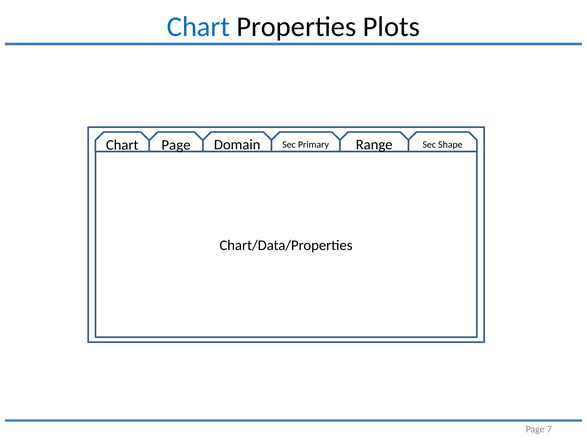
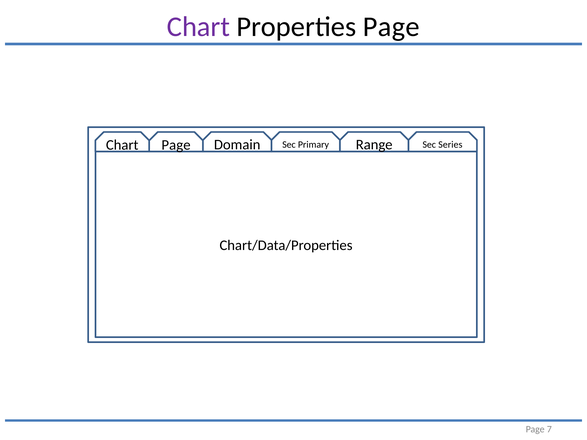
Chart at (198, 27) colour: blue -> purple
Properties Plots: Plots -> Page
Shape: Shape -> Series
